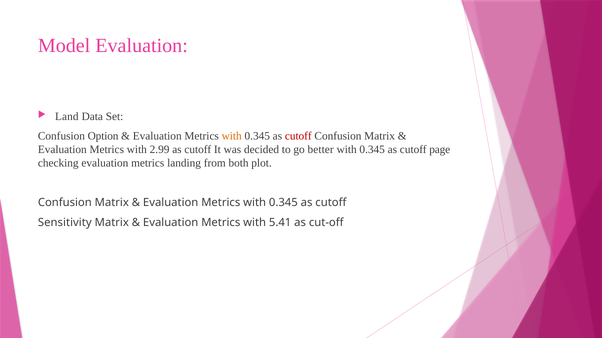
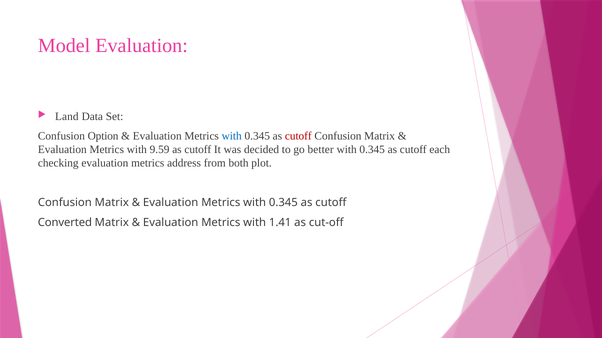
with at (232, 136) colour: orange -> blue
2.99: 2.99 -> 9.59
page: page -> each
landing: landing -> address
Sensitivity: Sensitivity -> Converted
5.41: 5.41 -> 1.41
